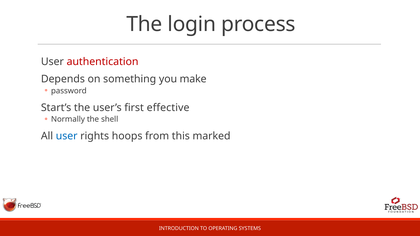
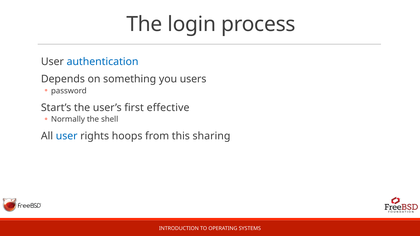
authentication colour: red -> blue
make: make -> users
marked: marked -> sharing
